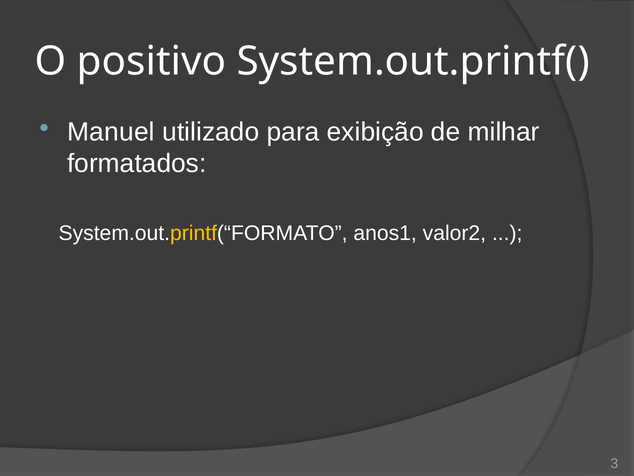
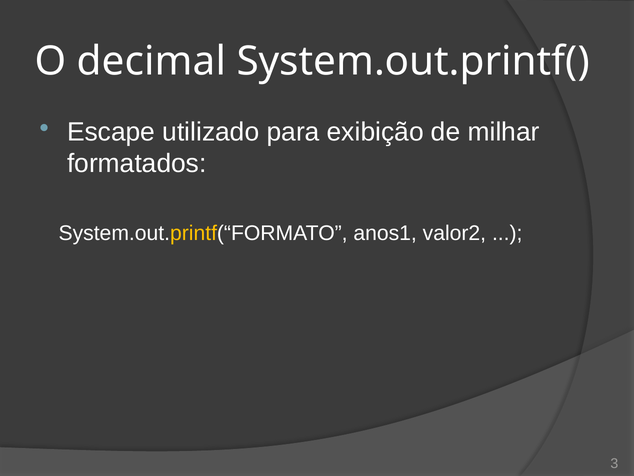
positivo: positivo -> decimal
Manuel: Manuel -> Escape
